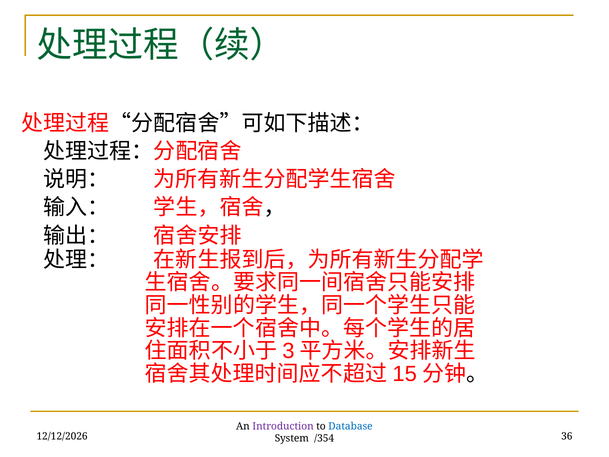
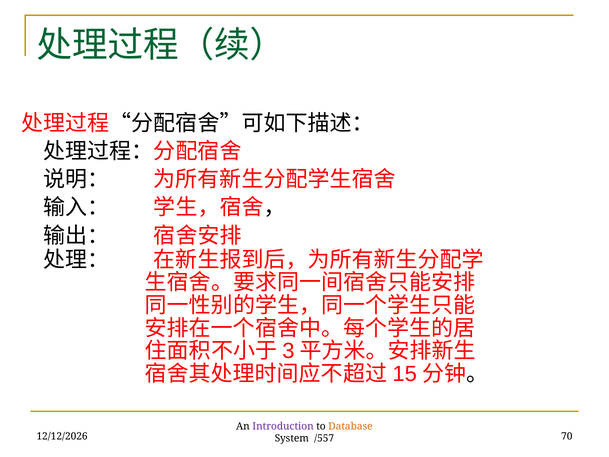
Database colour: blue -> orange
36: 36 -> 70
/354: /354 -> /557
